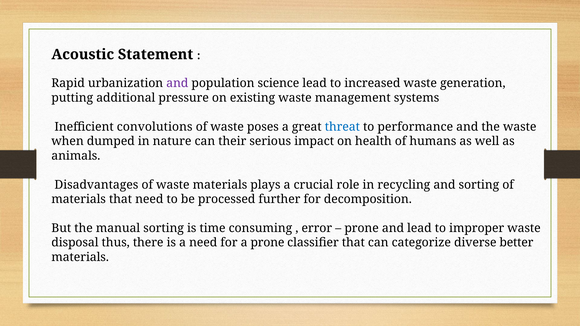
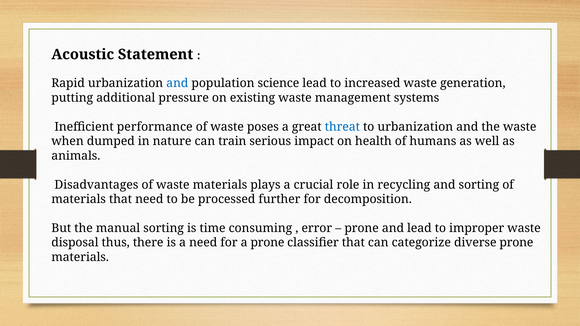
and at (177, 83) colour: purple -> blue
convolutions: convolutions -> performance
to performance: performance -> urbanization
their: their -> train
diverse better: better -> prone
